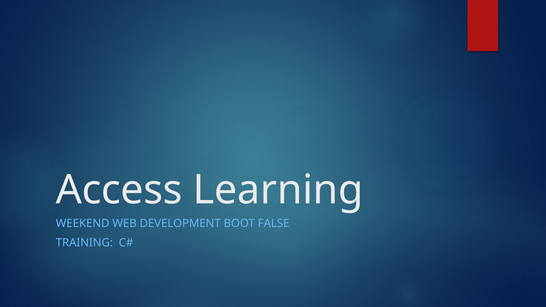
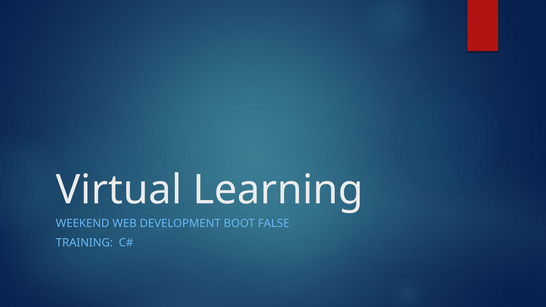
Access: Access -> Virtual
